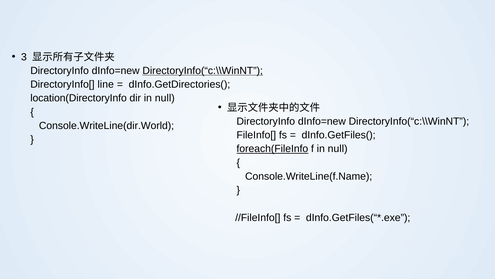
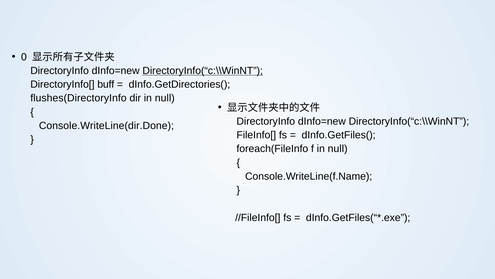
3: 3 -> 0
line: line -> buff
location(DirectoryInfo: location(DirectoryInfo -> flushes(DirectoryInfo
Console.WriteLine(dir.World: Console.WriteLine(dir.World -> Console.WriteLine(dir.Done
foreach(FileInfo underline: present -> none
